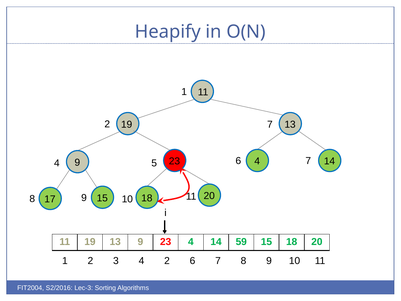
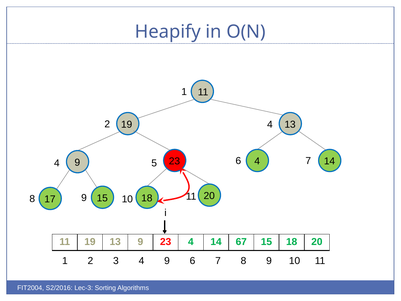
2 7: 7 -> 4
59: 59 -> 67
4 2: 2 -> 9
